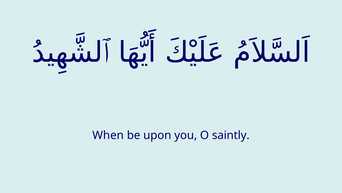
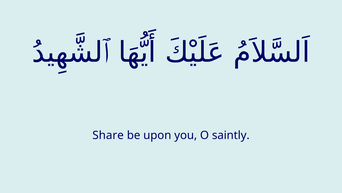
When: When -> Share
